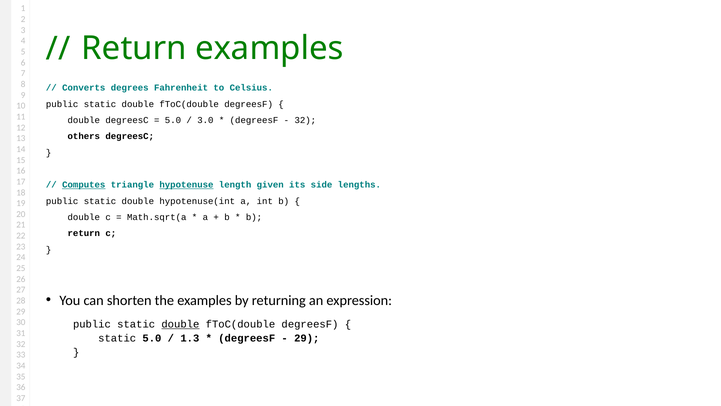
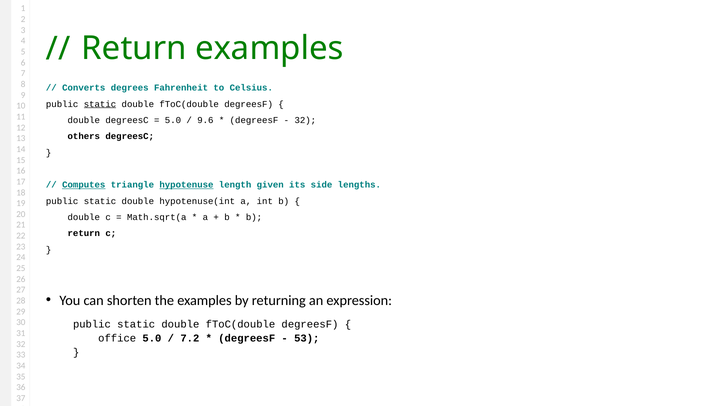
static at (100, 104) underline: none -> present
3.0: 3.0 -> 9.6
double at (180, 324) underline: present -> none
static at (117, 338): static -> office
1.3: 1.3 -> 7.2
29 at (307, 338): 29 -> 53
